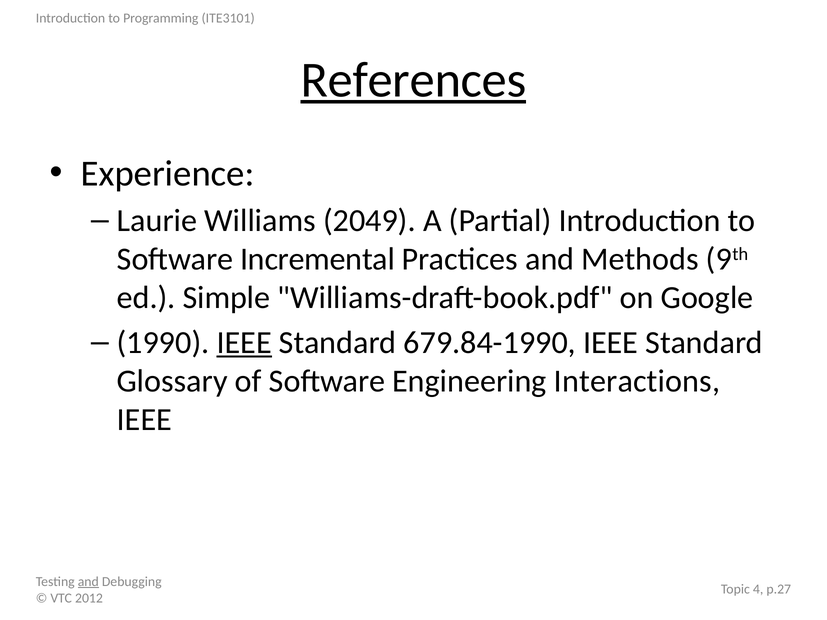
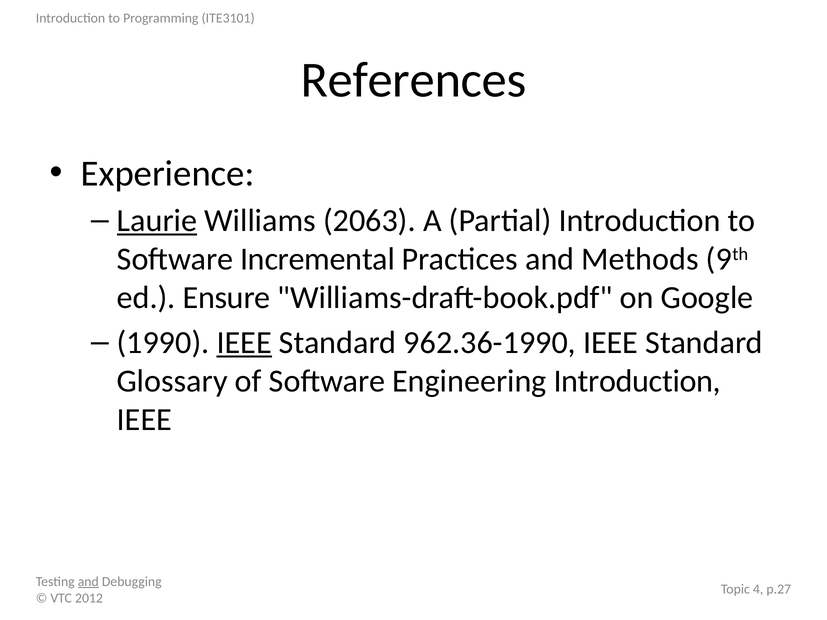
References underline: present -> none
Laurie underline: none -> present
2049: 2049 -> 2063
Simple: Simple -> Ensure
679.84-1990: 679.84-1990 -> 962.36-1990
Engineering Interactions: Interactions -> Introduction
